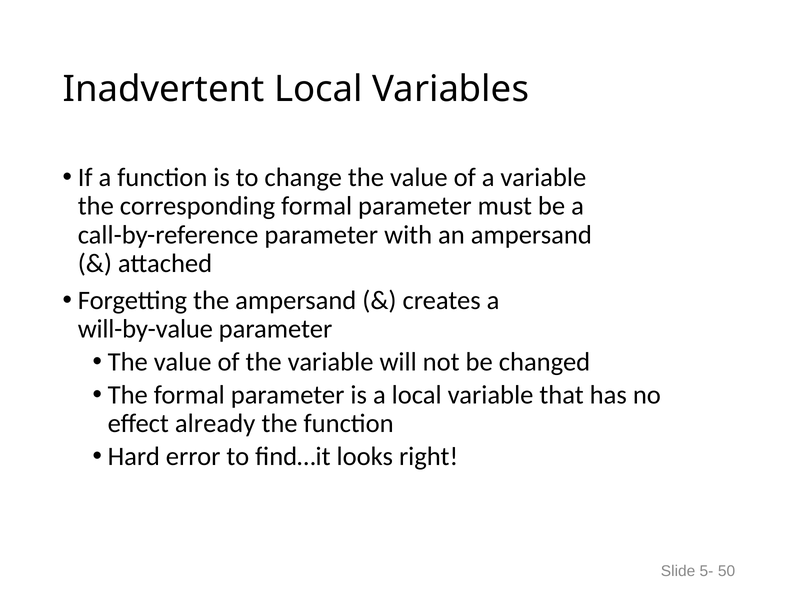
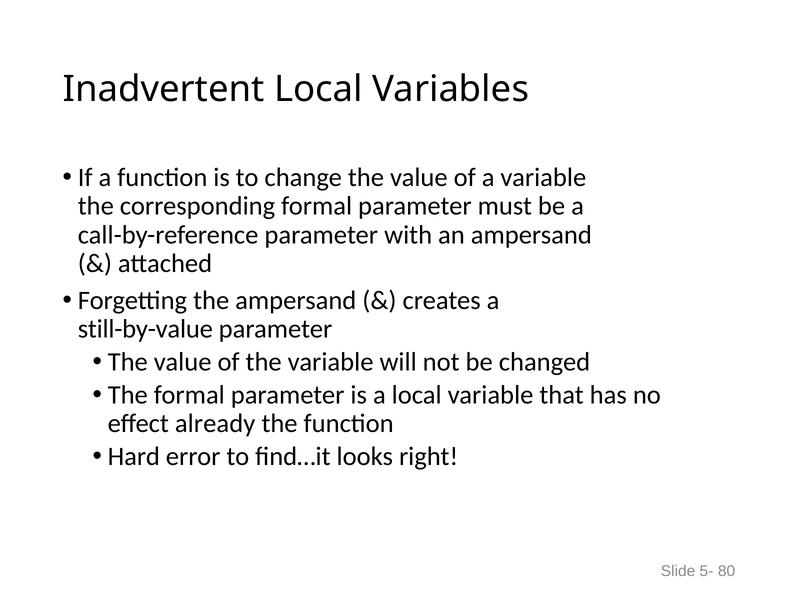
will-by-value: will-by-value -> still-by-value
50: 50 -> 80
